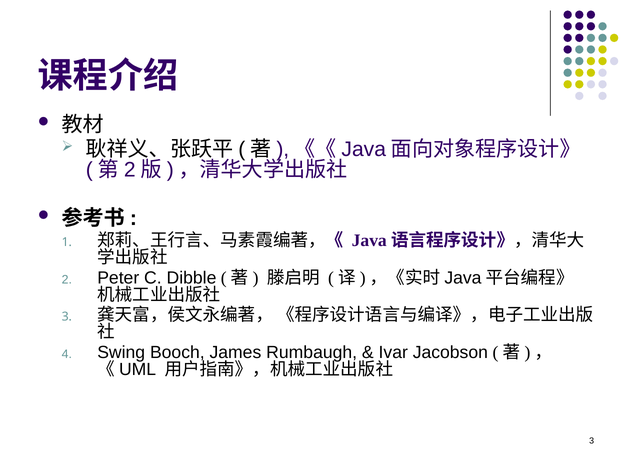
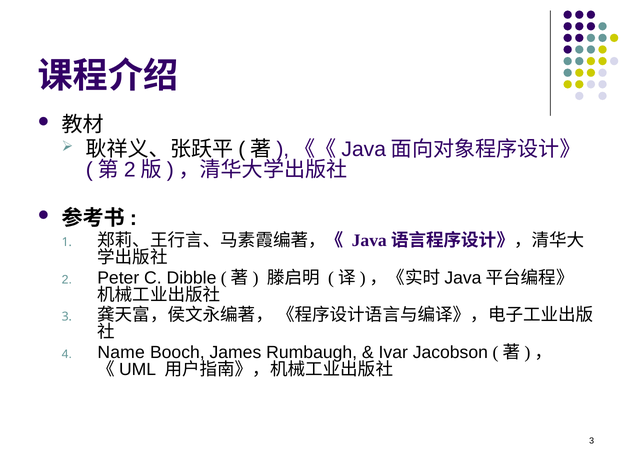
Swing: Swing -> Name
